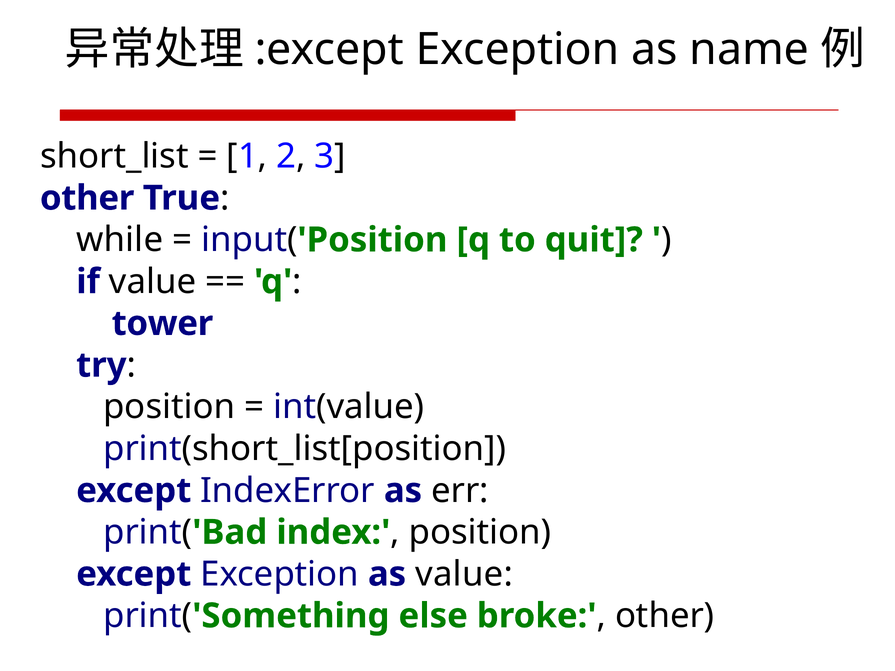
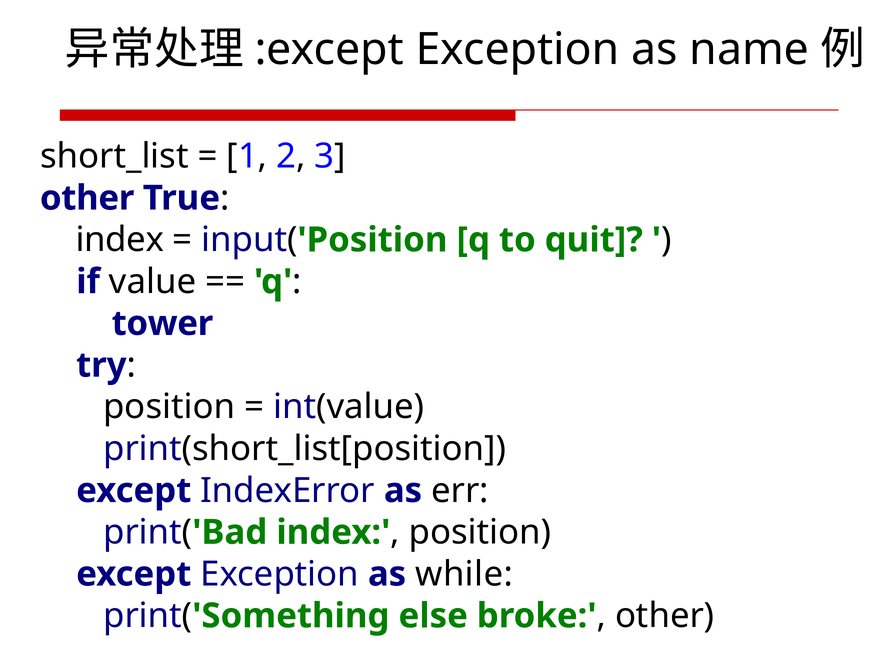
while at (120, 240): while -> index
as value: value -> while
